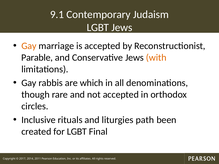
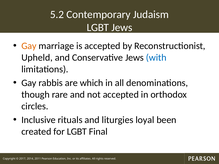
9.1: 9.1 -> 5.2
Parable: Parable -> Upheld
with colour: orange -> blue
path: path -> loyal
